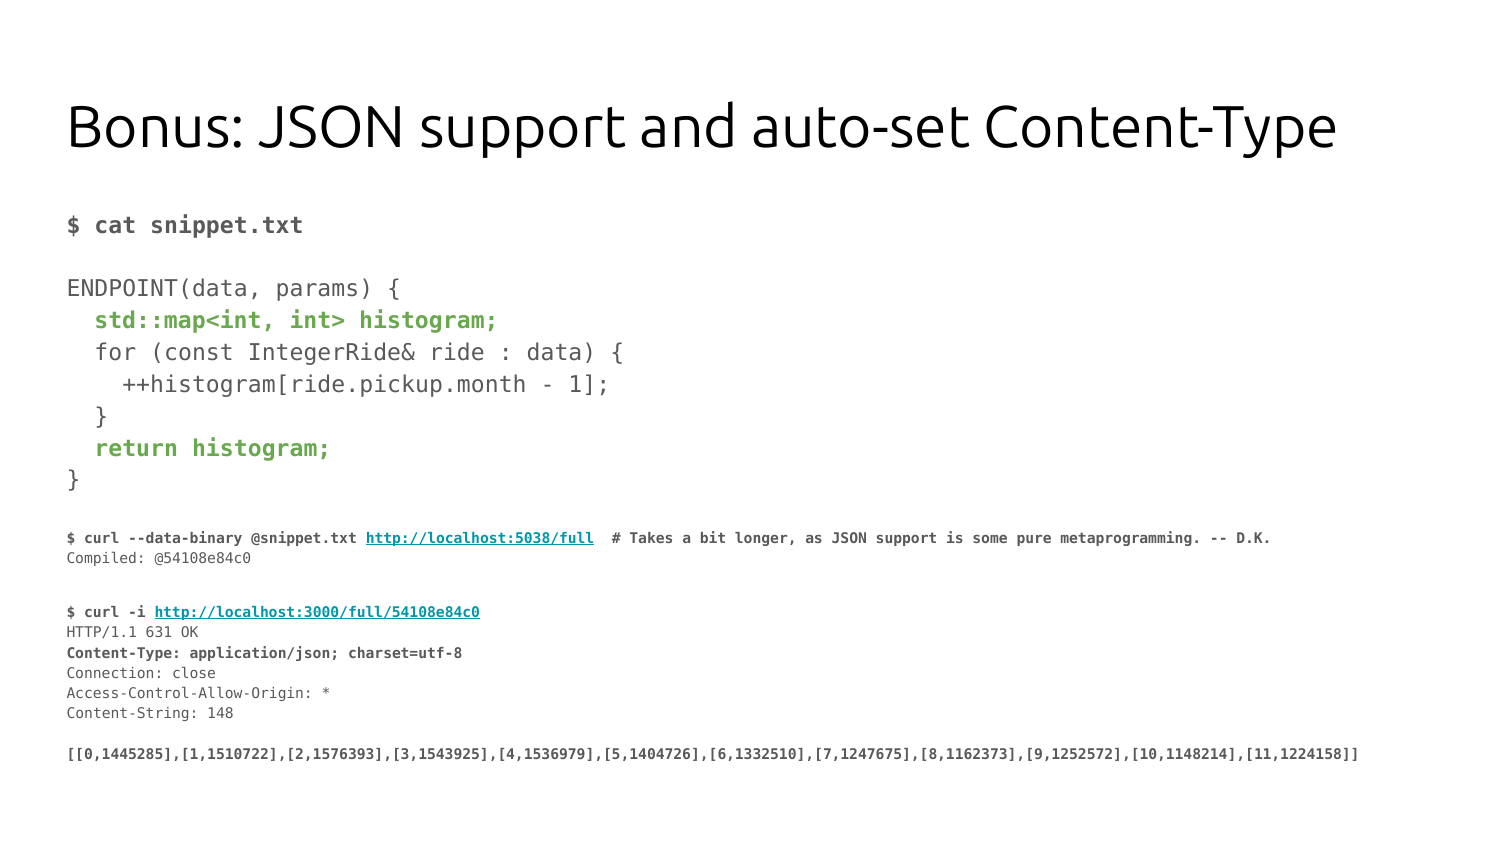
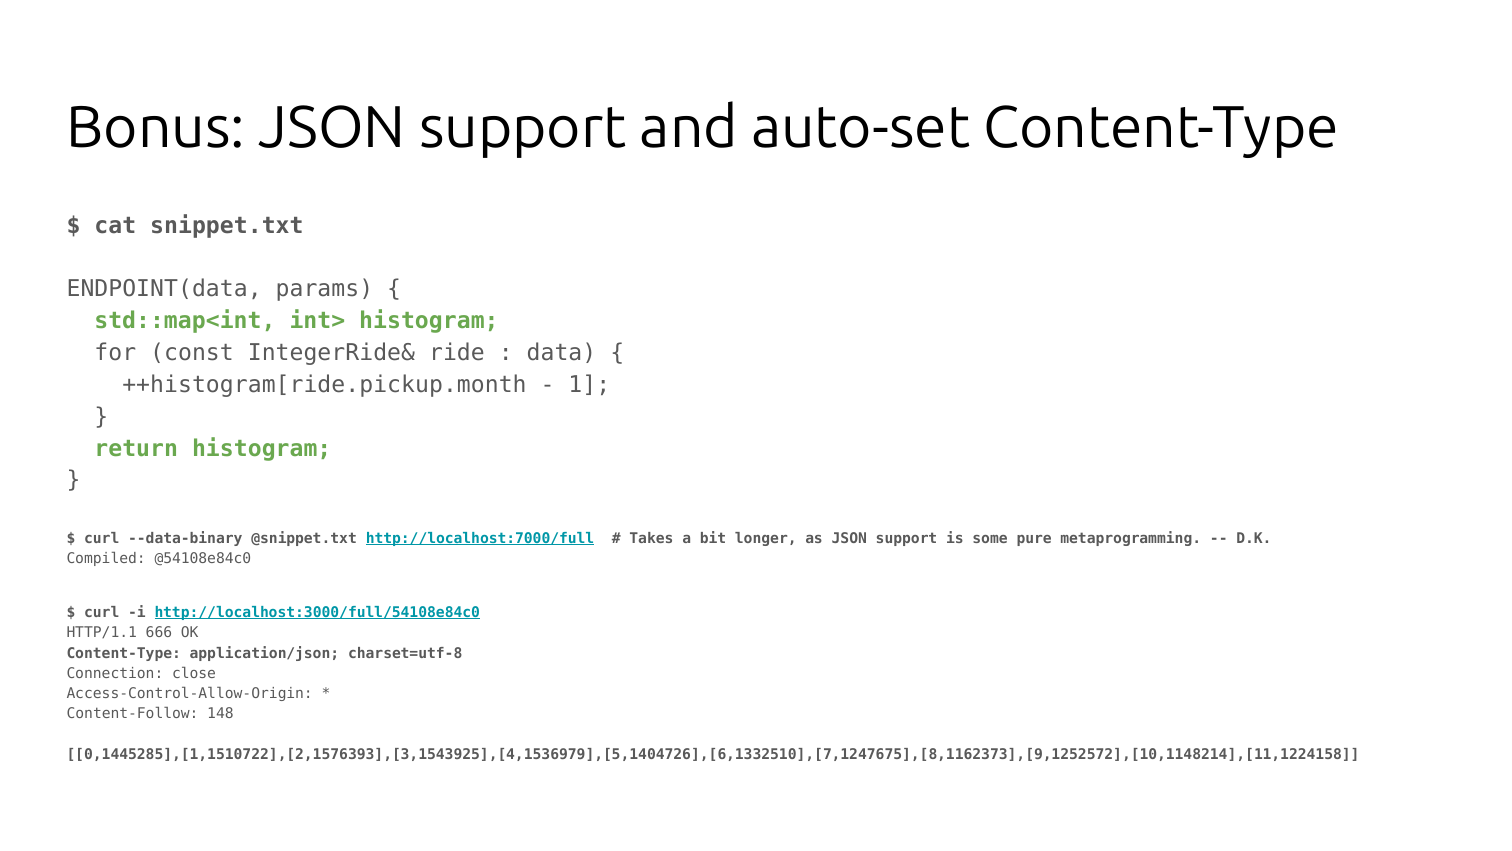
http://localhost:5038/full: http://localhost:5038/full -> http://localhost:7000/full
631: 631 -> 666
Content-String: Content-String -> Content-Follow
